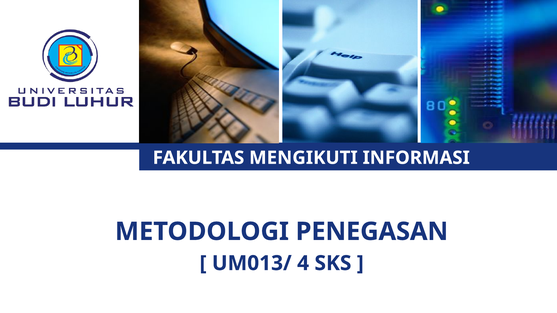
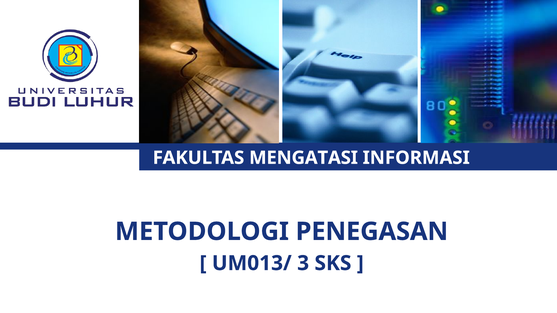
MENGIKUTI: MENGIKUTI -> MENGATASI
4: 4 -> 3
